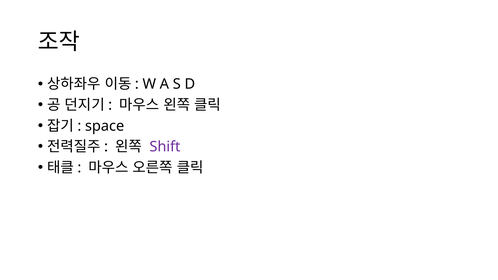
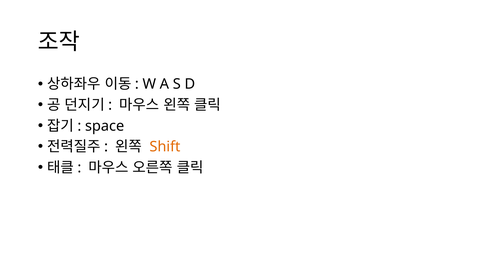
Shift colour: purple -> orange
